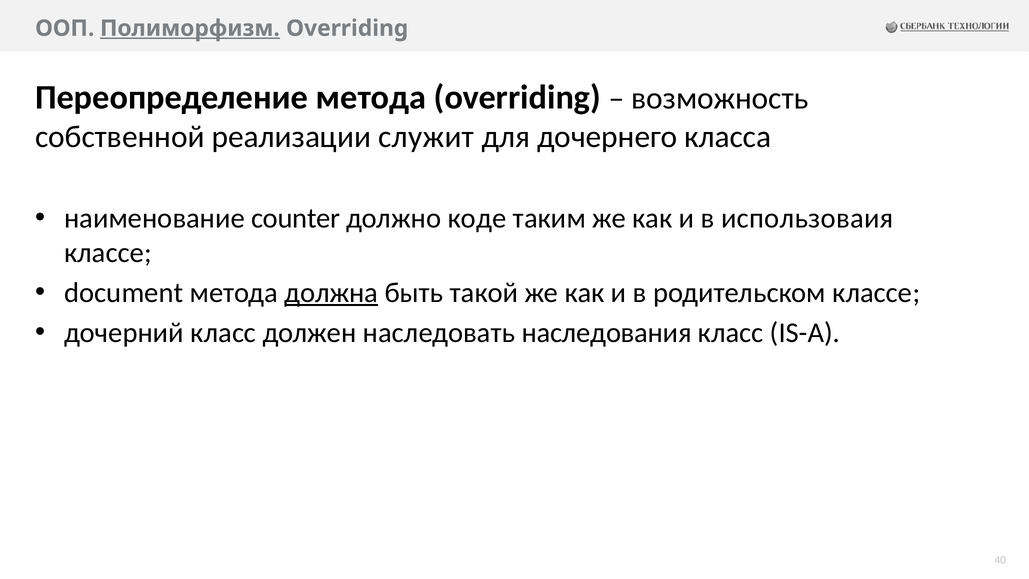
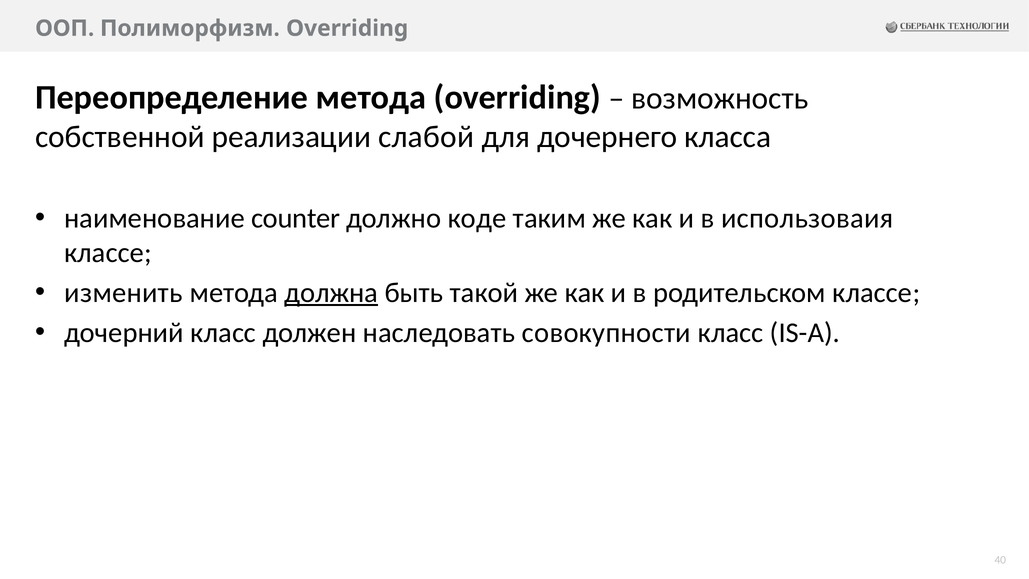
Полиморфизм underline: present -> none
cлужит: cлужит -> слабой
document: document -> изменить
наследования: наследования -> совокупности
